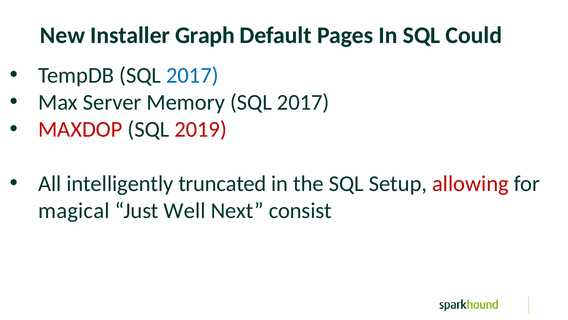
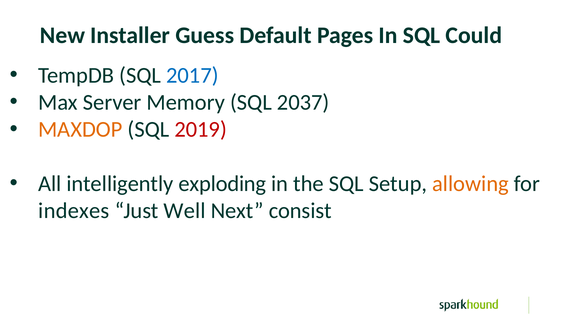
Graph: Graph -> Guess
Memory SQL 2017: 2017 -> 2037
MAXDOP colour: red -> orange
truncated: truncated -> exploding
allowing colour: red -> orange
magical: magical -> indexes
